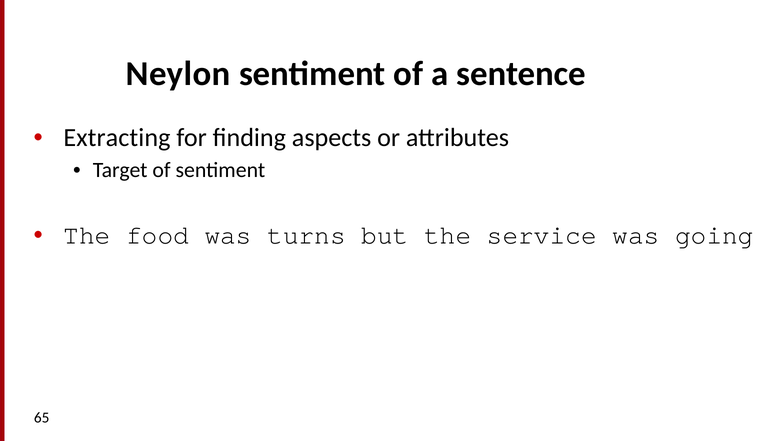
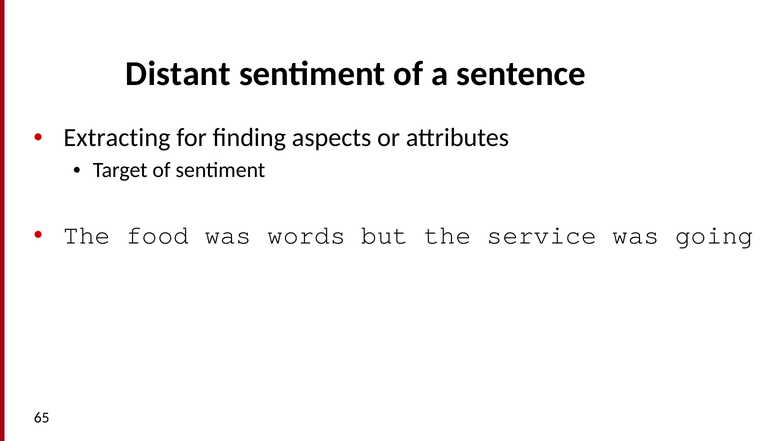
Neylon: Neylon -> Distant
turns: turns -> words
